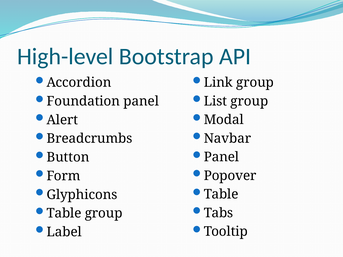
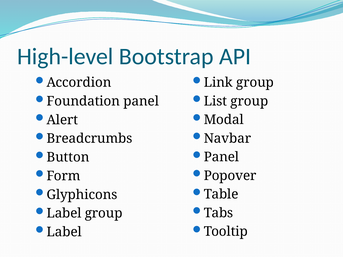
Table at (64, 213): Table -> Label
